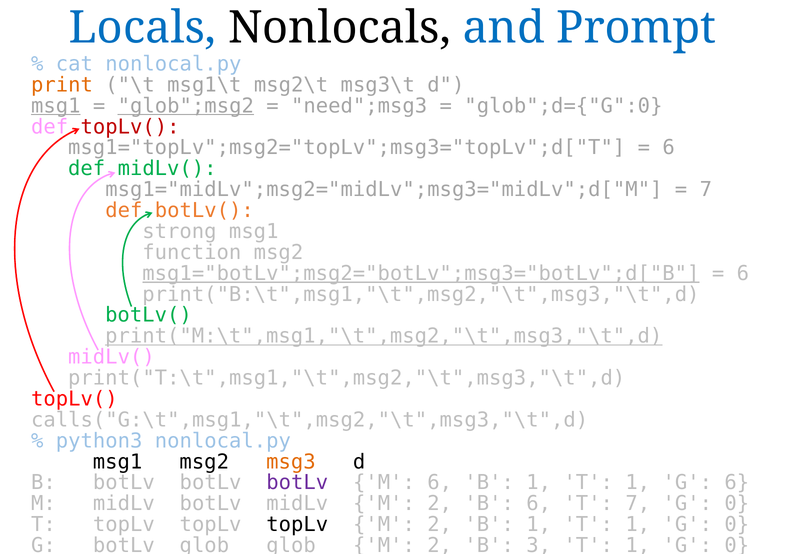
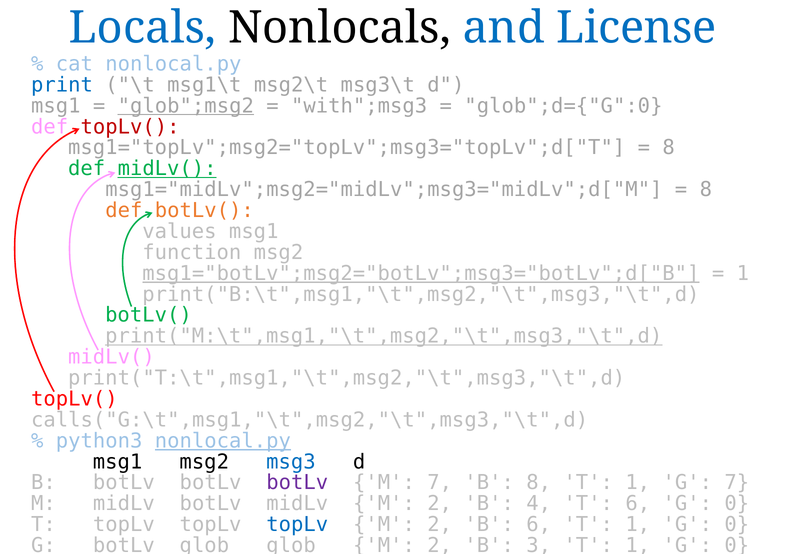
Prompt: Prompt -> License
print colour: orange -> blue
msg1 at (56, 106) underline: present -> none
need";msg3: need";msg3 -> with";msg3
6 at (669, 148): 6 -> 8
midLv( at (167, 169) underline: none -> present
7 at (706, 190): 7 -> 8
strong: strong -> values
6 at (743, 273): 6 -> 1
nonlocal.py at (223, 441) underline: none -> present
msg3 colour: orange -> blue
M 6: 6 -> 7
1 at (539, 483): 1 -> 8
G 6: 6 -> 7
B 6: 6 -> 4
T 7: 7 -> 6
topLv at (297, 525) colour: black -> blue
2 B 1: 1 -> 6
